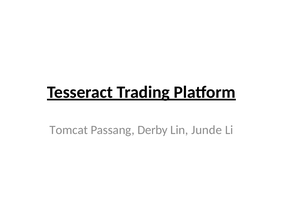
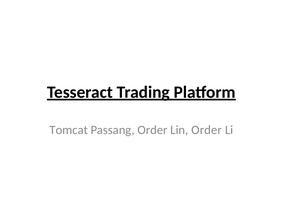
Passang Derby: Derby -> Order
Lin Junde: Junde -> Order
